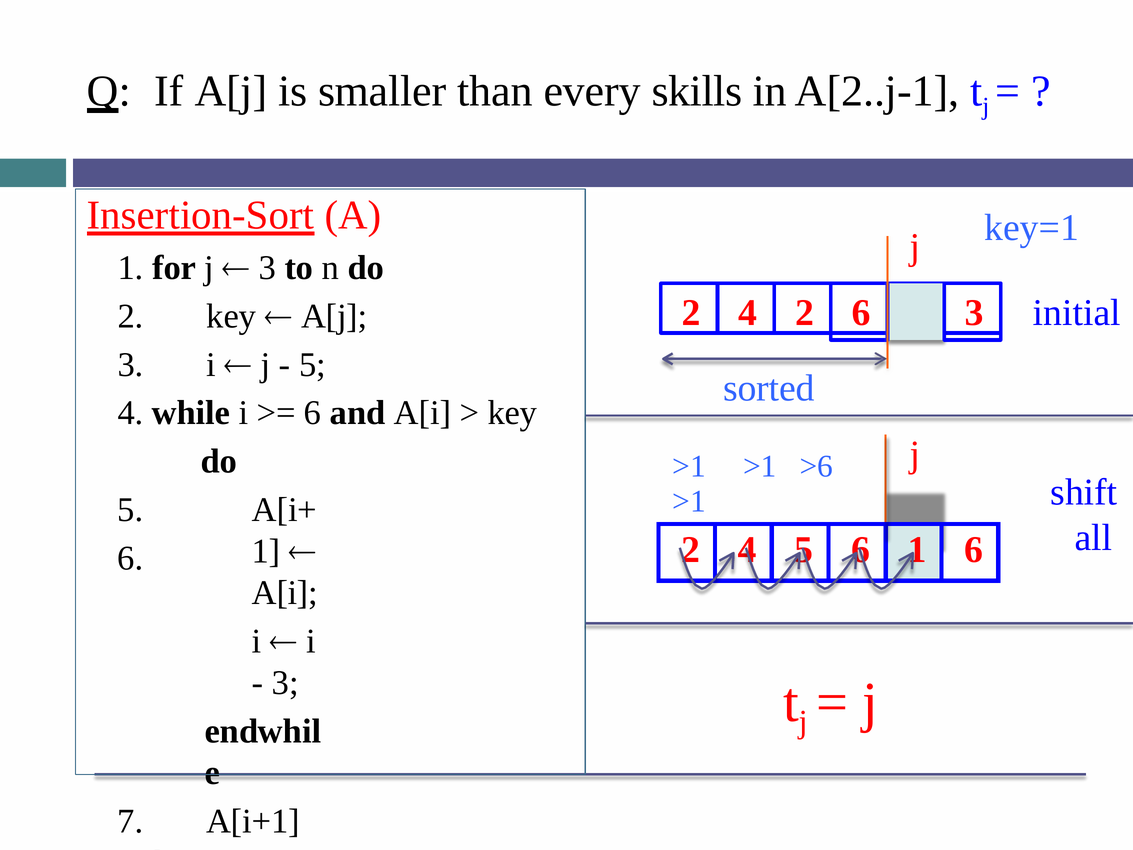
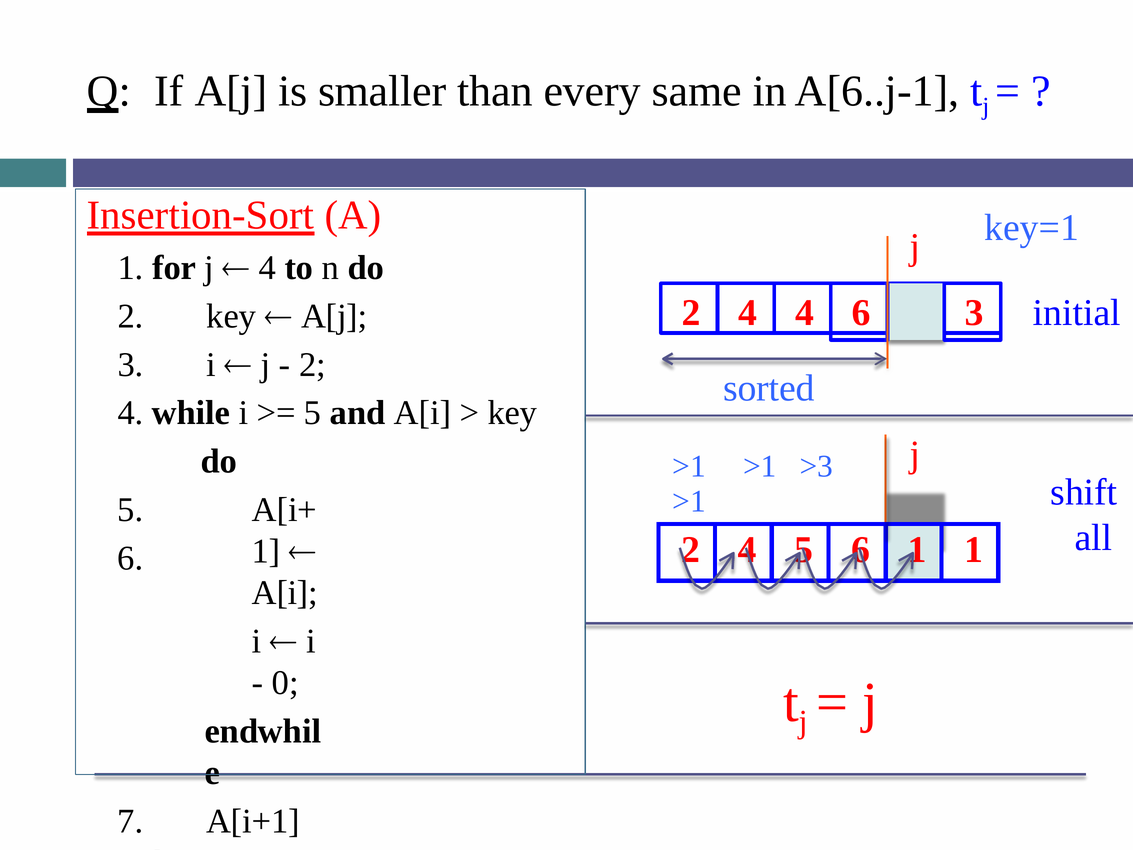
skills: skills -> same
A[2..j-1: A[2..j-1 -> A[6..j-1
3 at (267, 267): 3 -> 4
4 2: 2 -> 4
5 at (312, 365): 5 -> 2
6 at (313, 413): 6 -> 5
>6: >6 -> >3
6 at (974, 549): 6 -> 1
3 at (285, 683): 3 -> 0
